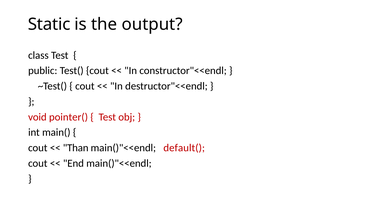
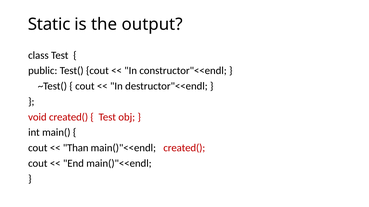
void pointer(: pointer( -> created(
main()"<<endl default(: default( -> created(
